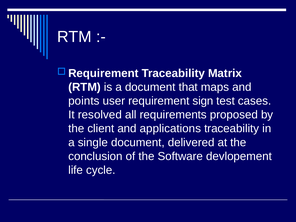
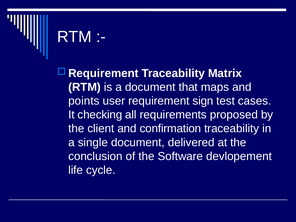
resolved: resolved -> checking
applications: applications -> confirmation
